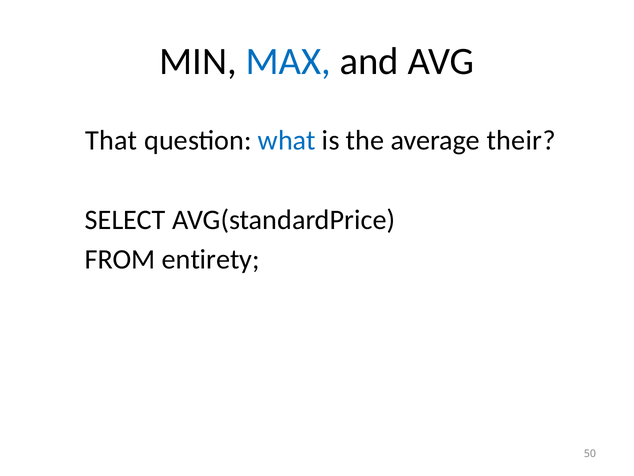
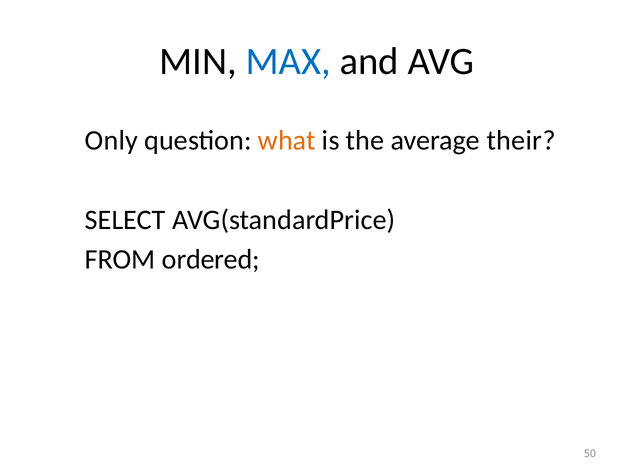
That: That -> Only
what colour: blue -> orange
entirety: entirety -> ordered
